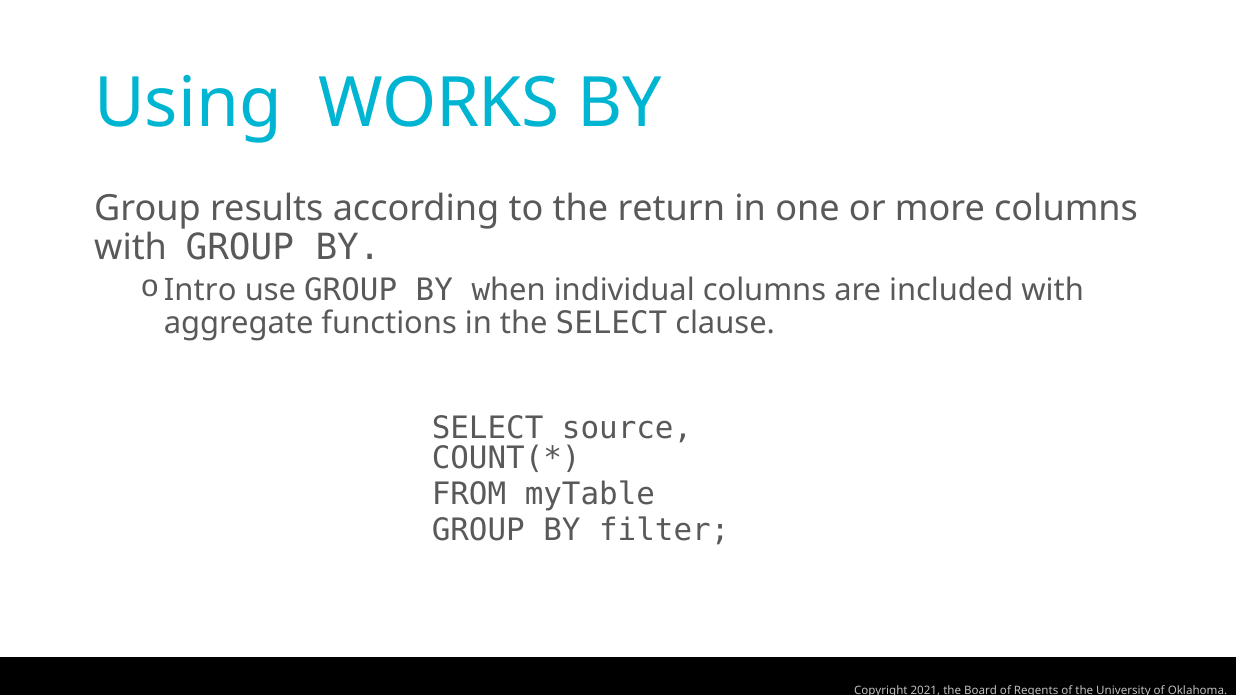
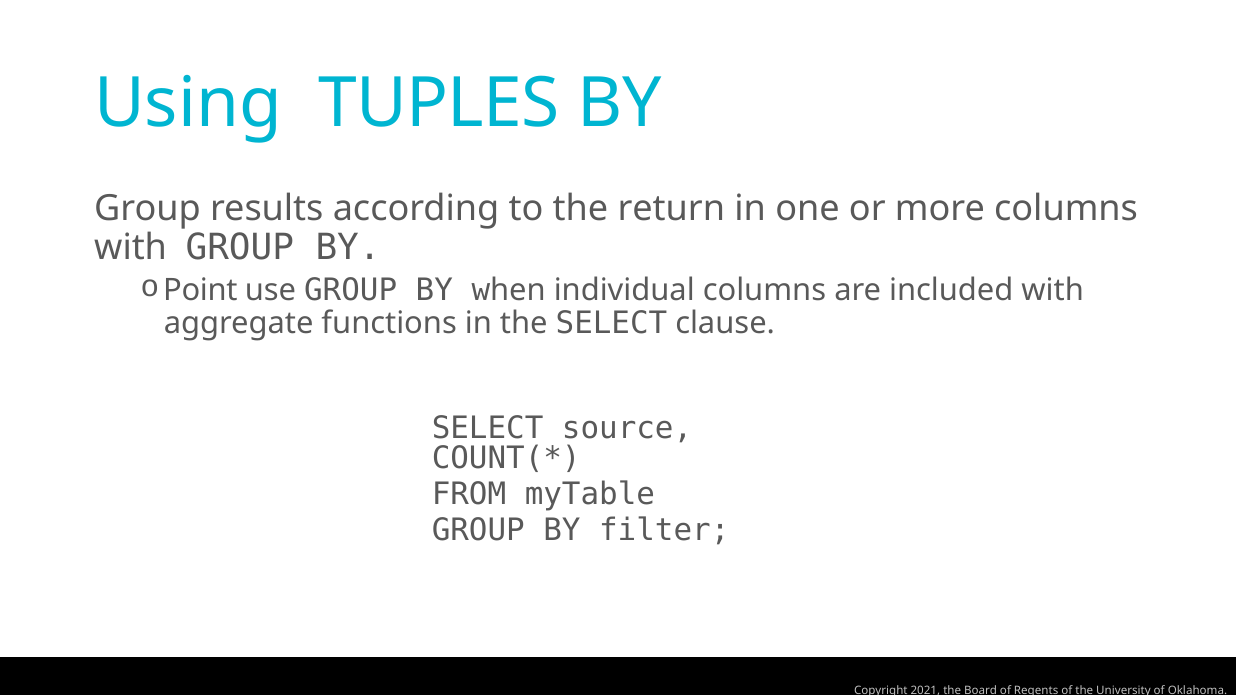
WORKS: WORKS -> TUPLES
Intro: Intro -> Point
